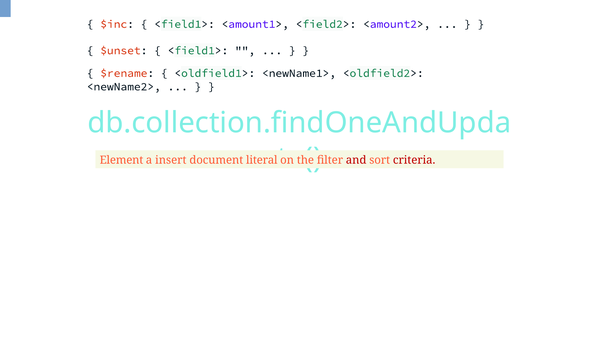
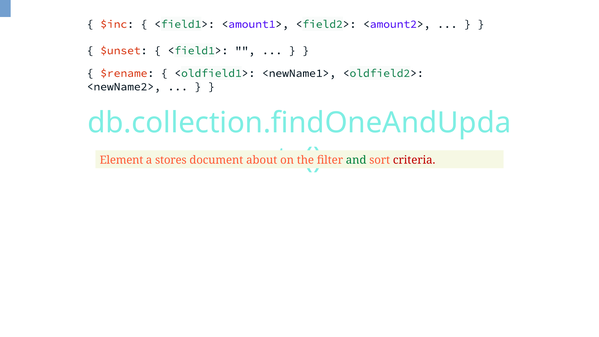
insert: insert -> stores
literal: literal -> about
and colour: red -> green
